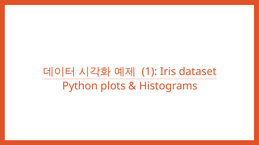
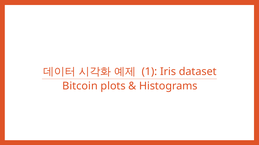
Python: Python -> Bitcoin
